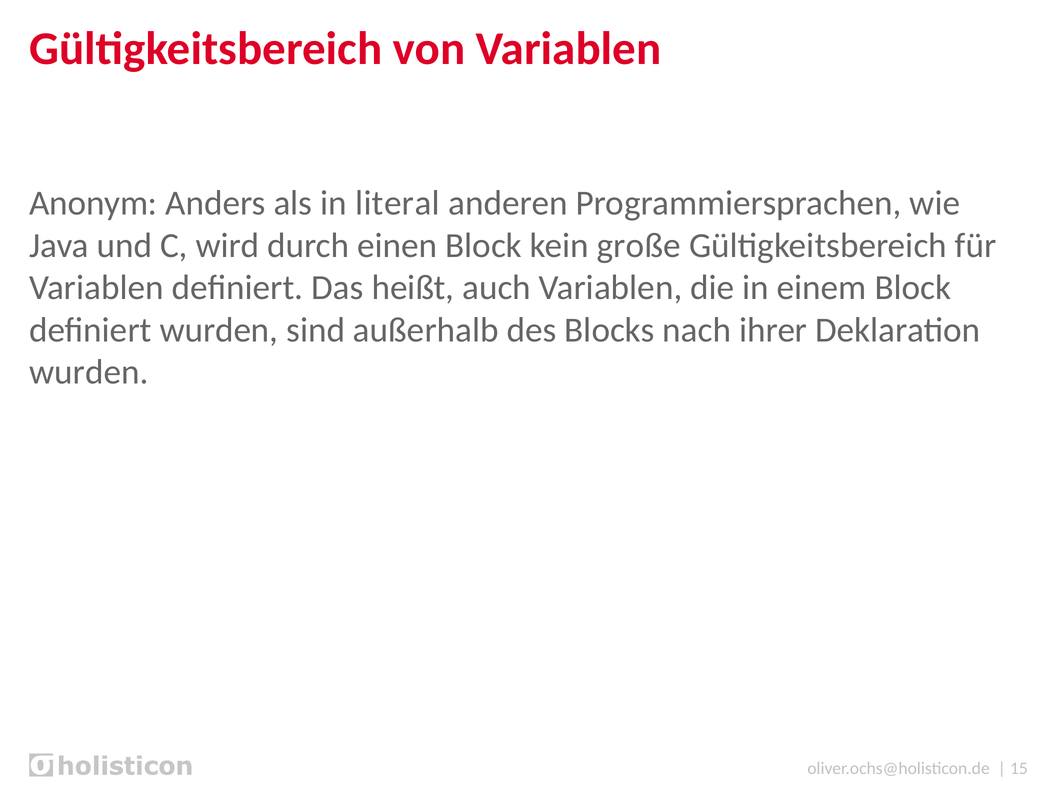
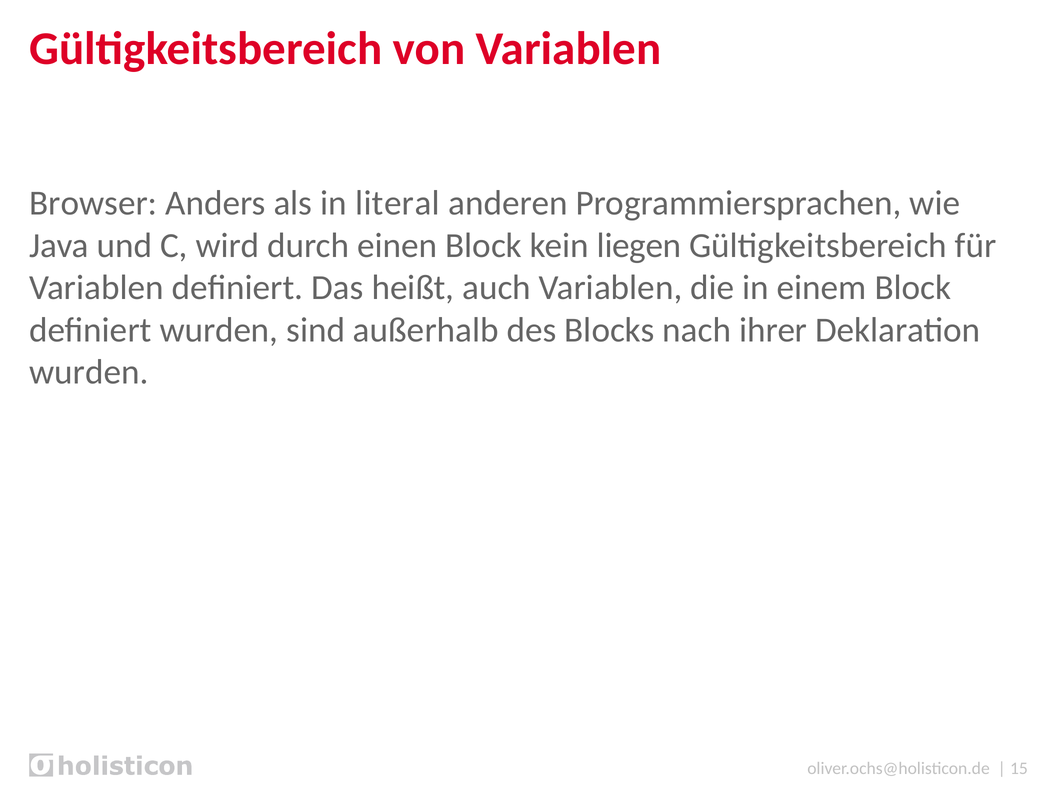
Anonym: Anonym -> Browser
große: große -> liegen
